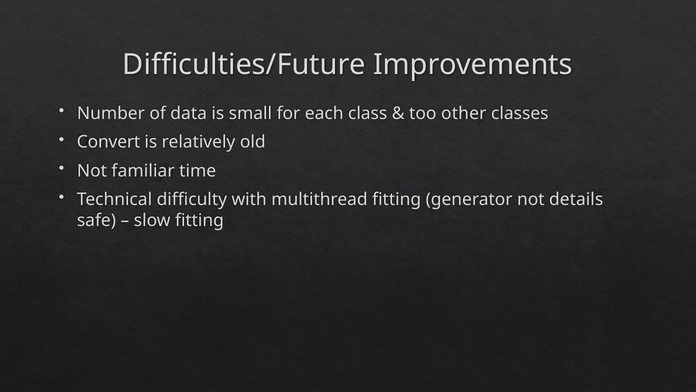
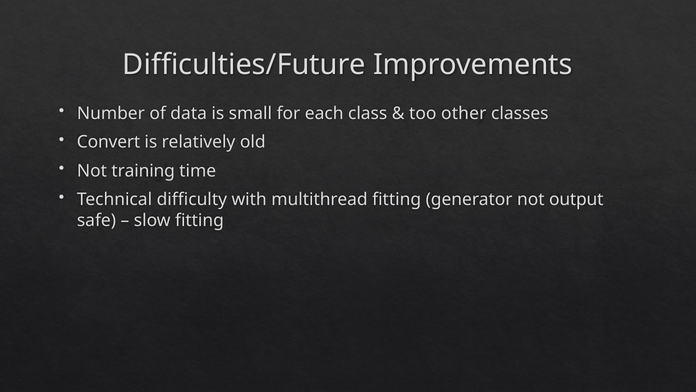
familiar: familiar -> training
details: details -> output
